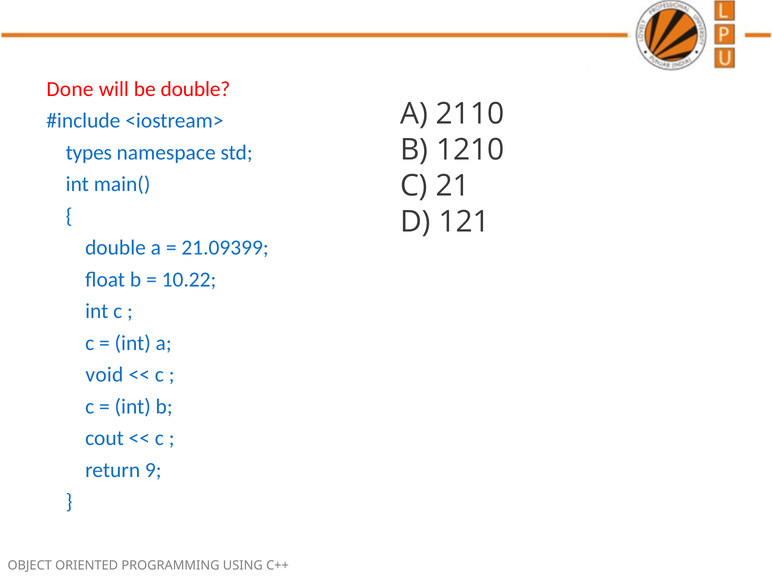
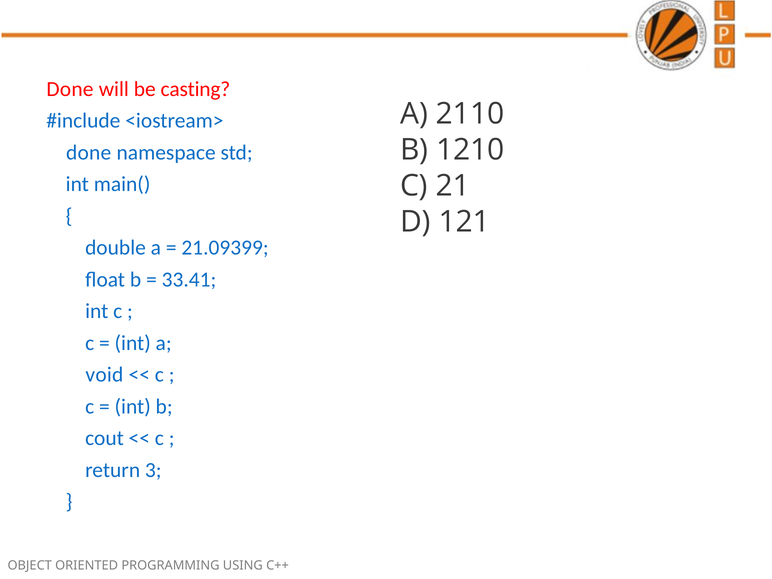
be double: double -> casting
types at (89, 153): types -> done
10.22: 10.22 -> 33.41
9: 9 -> 3
